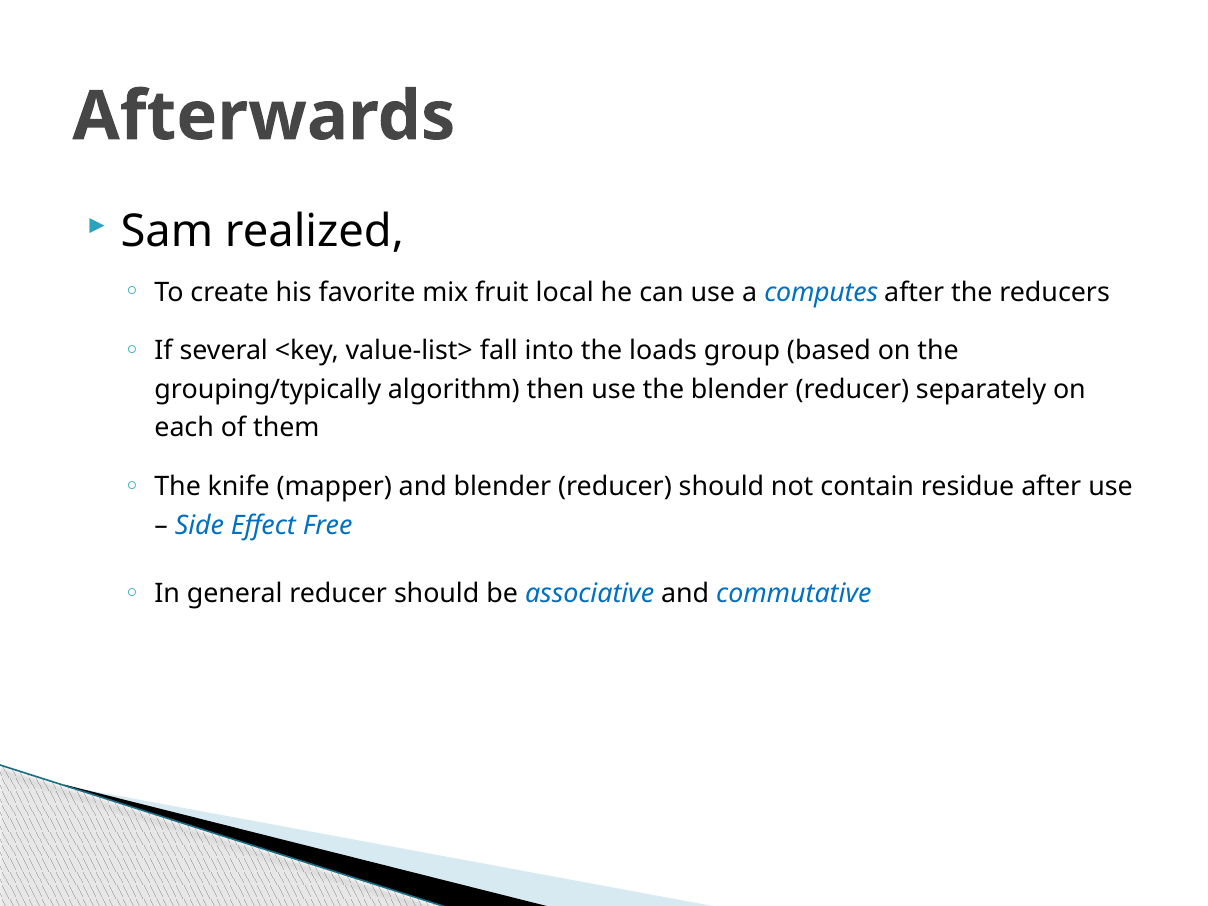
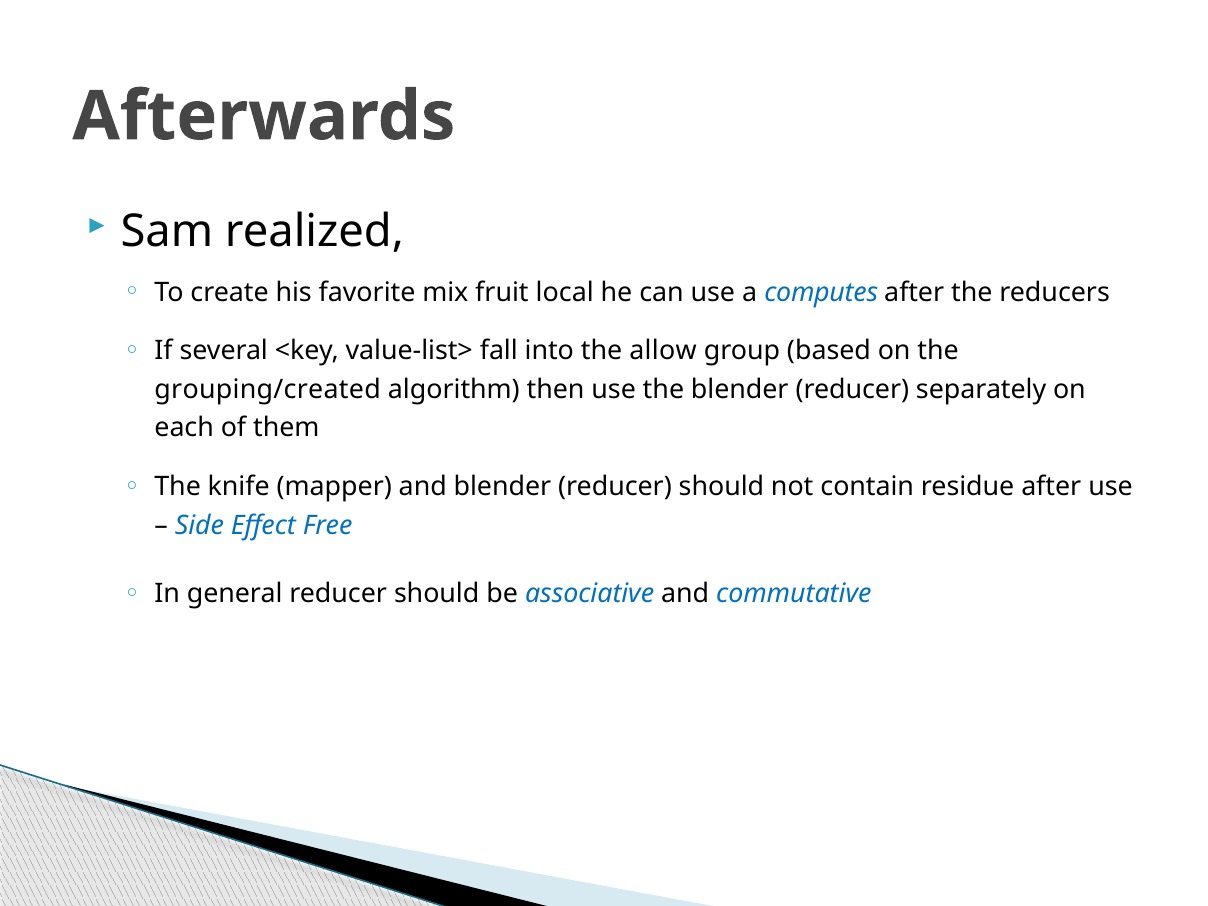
loads: loads -> allow
grouping/typically: grouping/typically -> grouping/created
